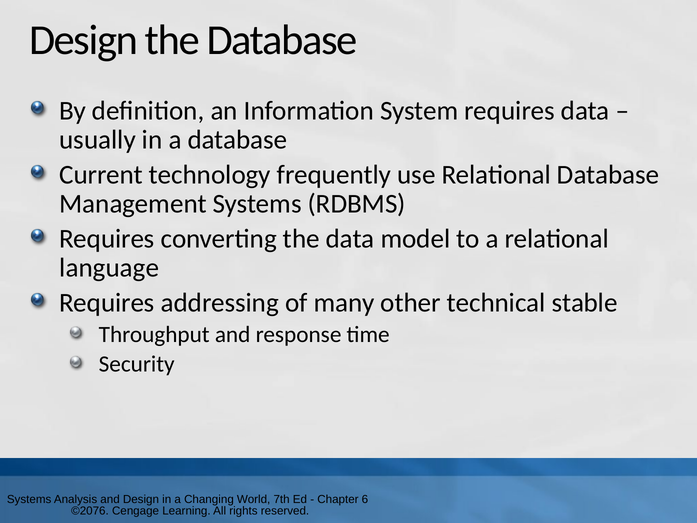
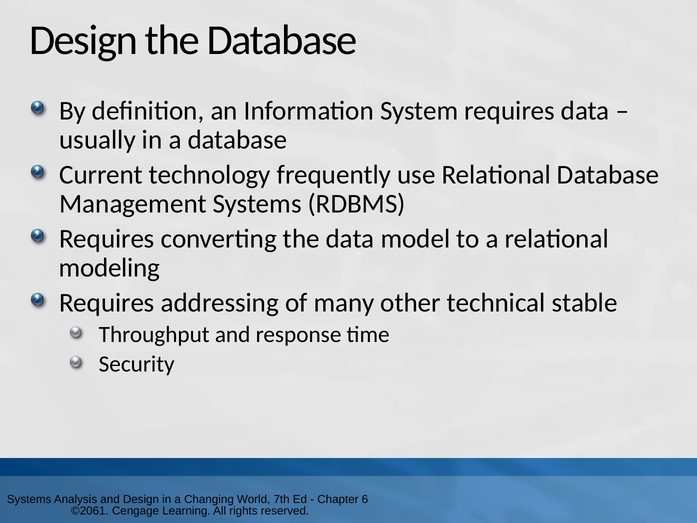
language: language -> modeling
©2076: ©2076 -> ©2061
